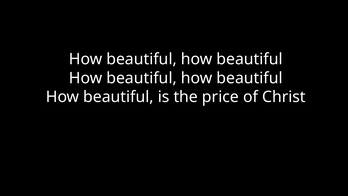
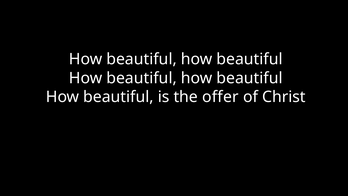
price: price -> offer
